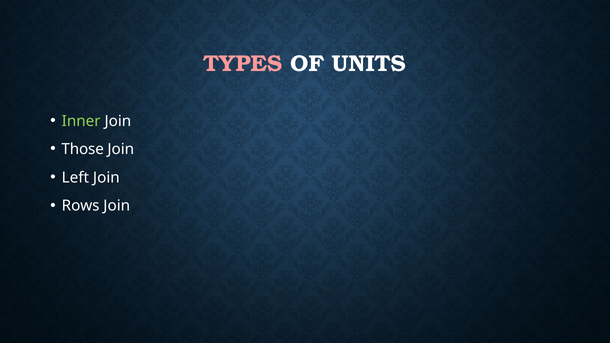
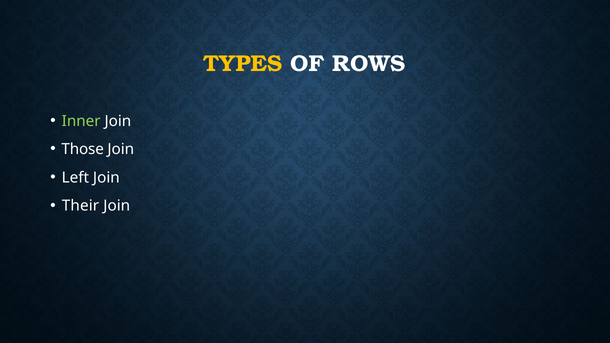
TYPES colour: pink -> yellow
UNITS: UNITS -> ROWS
Rows: Rows -> Their
